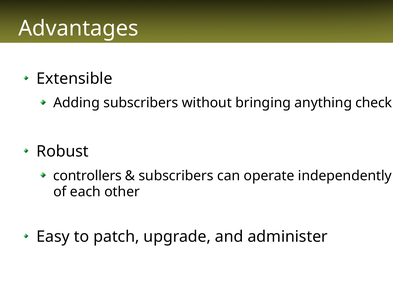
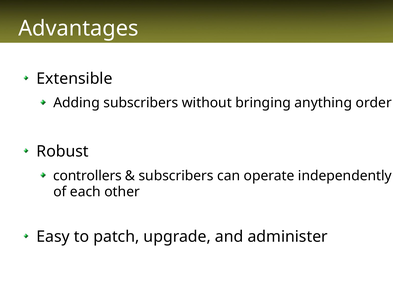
check: check -> order
